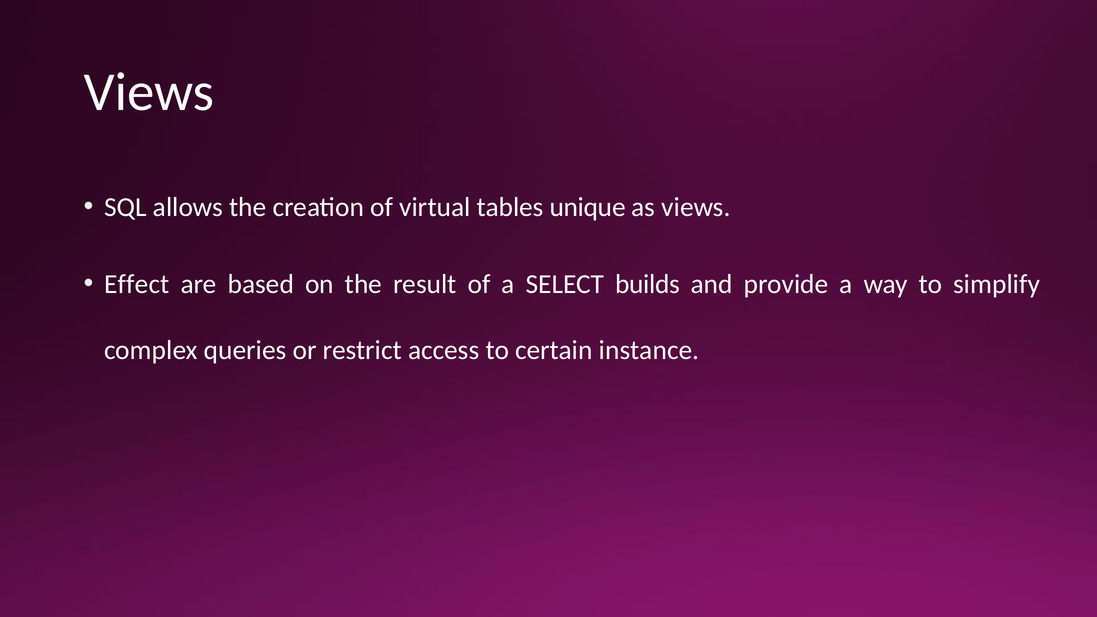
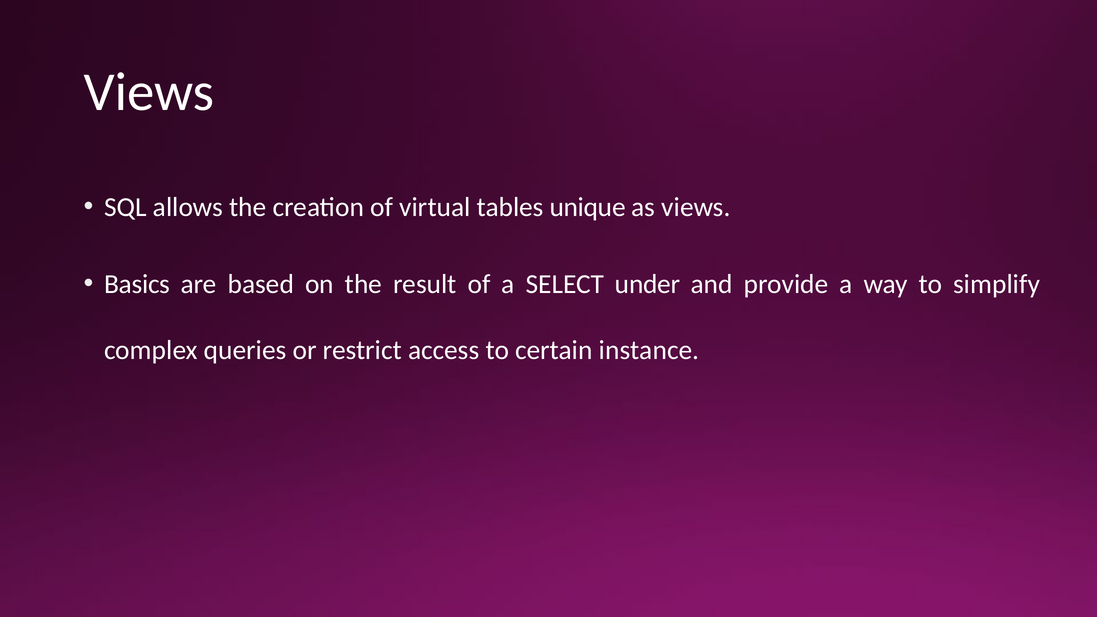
Effect: Effect -> Basics
builds: builds -> under
